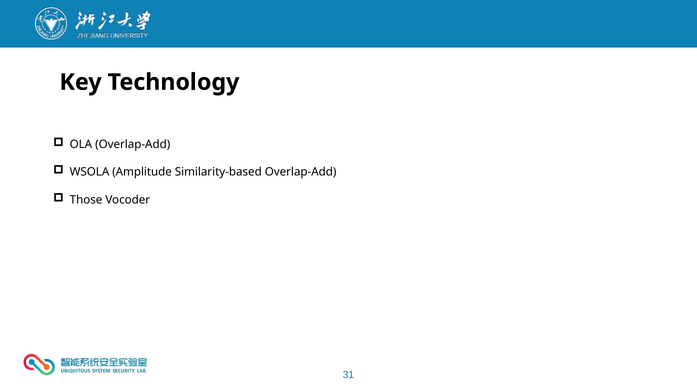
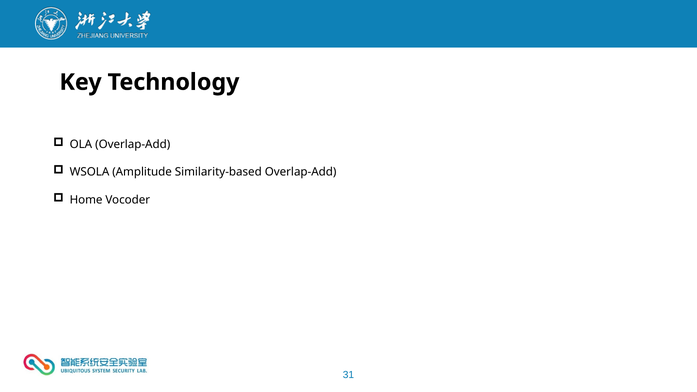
Those: Those -> Home
